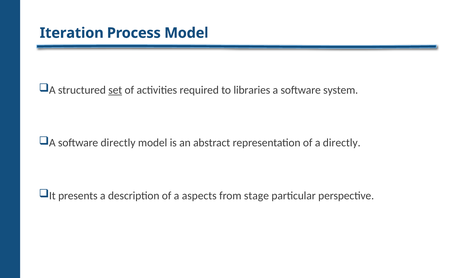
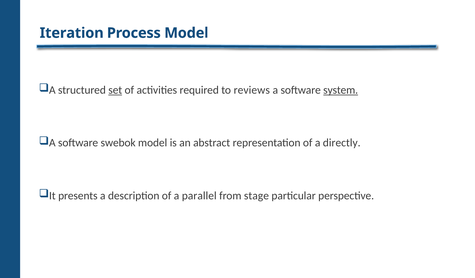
libraries: libraries -> reviews
system underline: none -> present
software directly: directly -> swebok
aspects: aspects -> parallel
